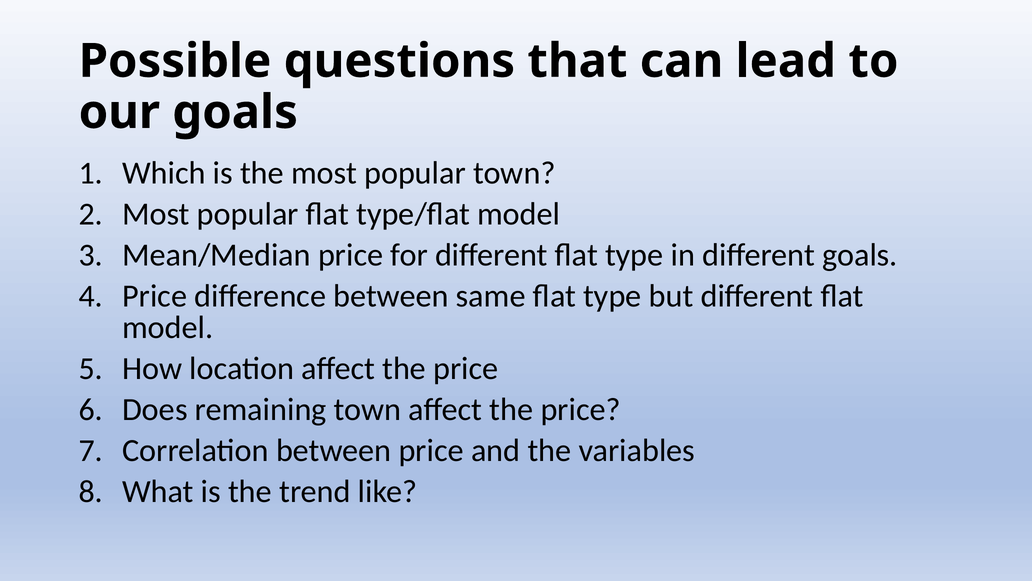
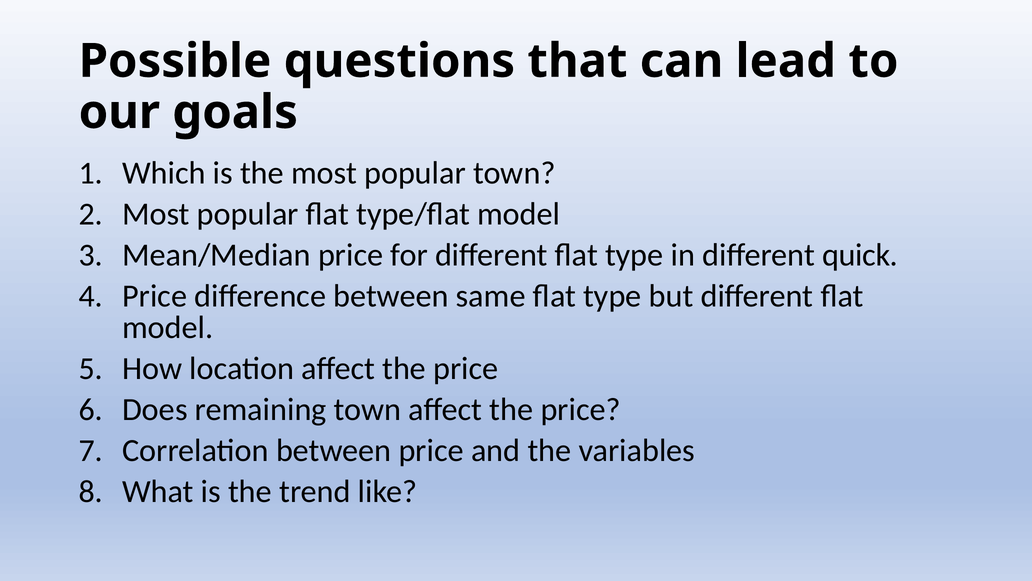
different goals: goals -> quick
